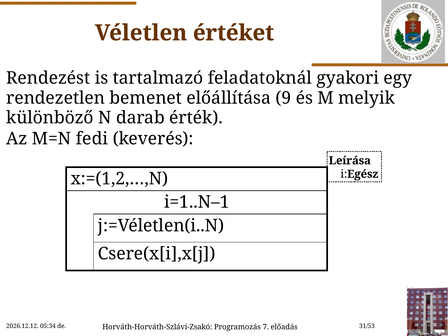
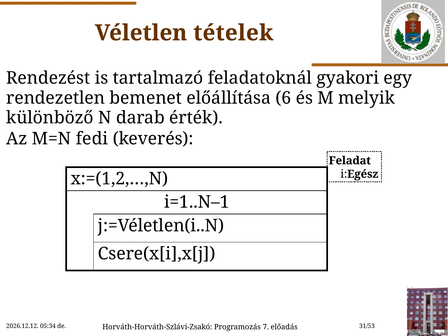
értéket: értéket -> tételek
9: 9 -> 6
Leírása: Leírása -> Feladat
